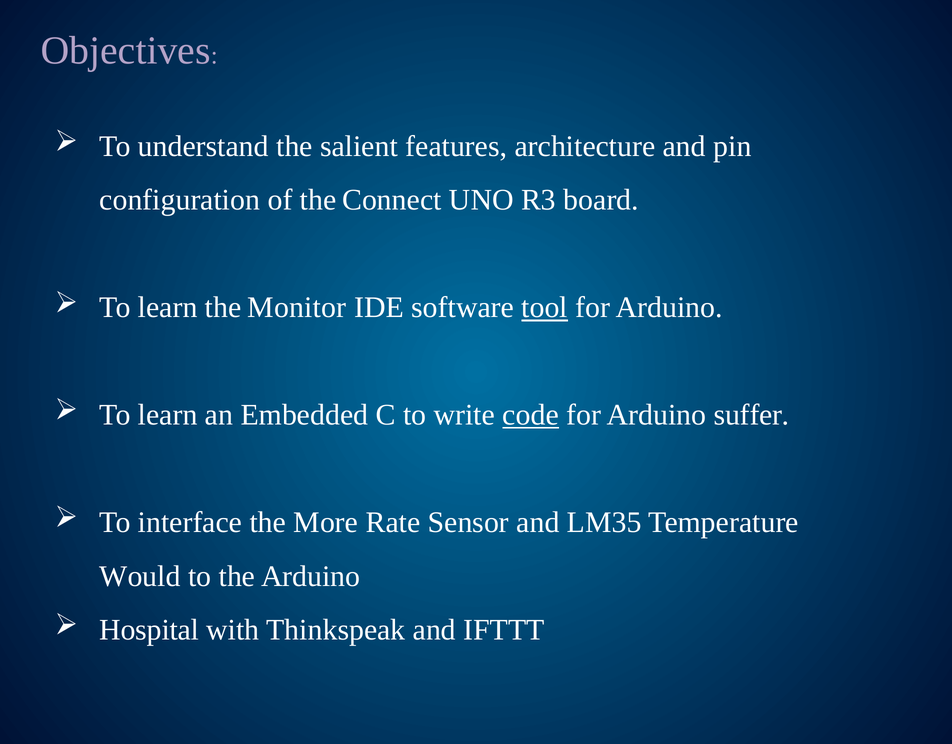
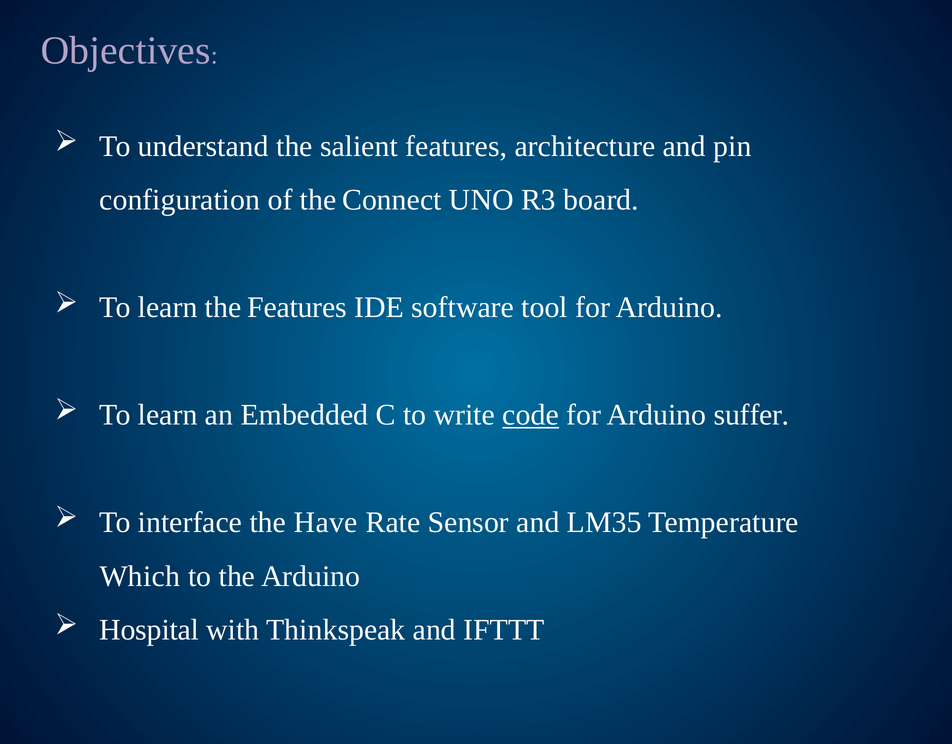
the Monitor: Monitor -> Features
tool underline: present -> none
More: More -> Have
Would: Would -> Which
